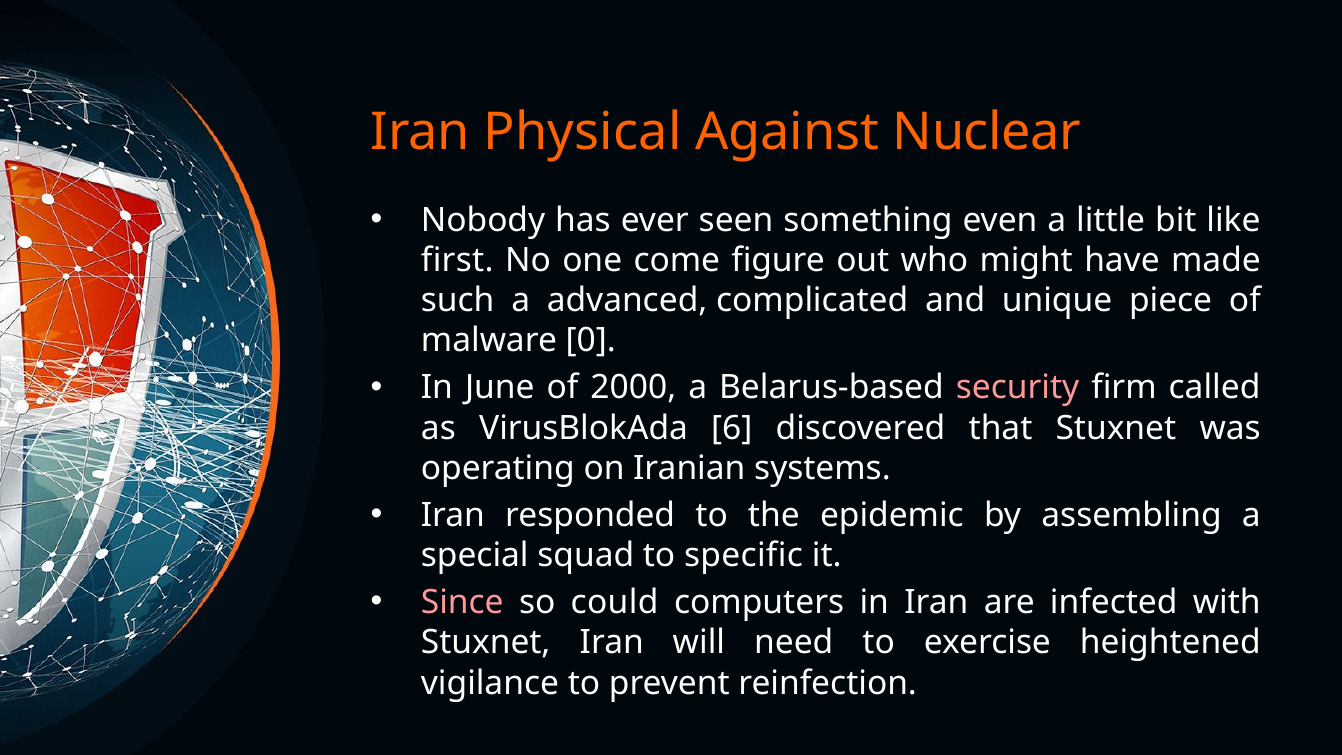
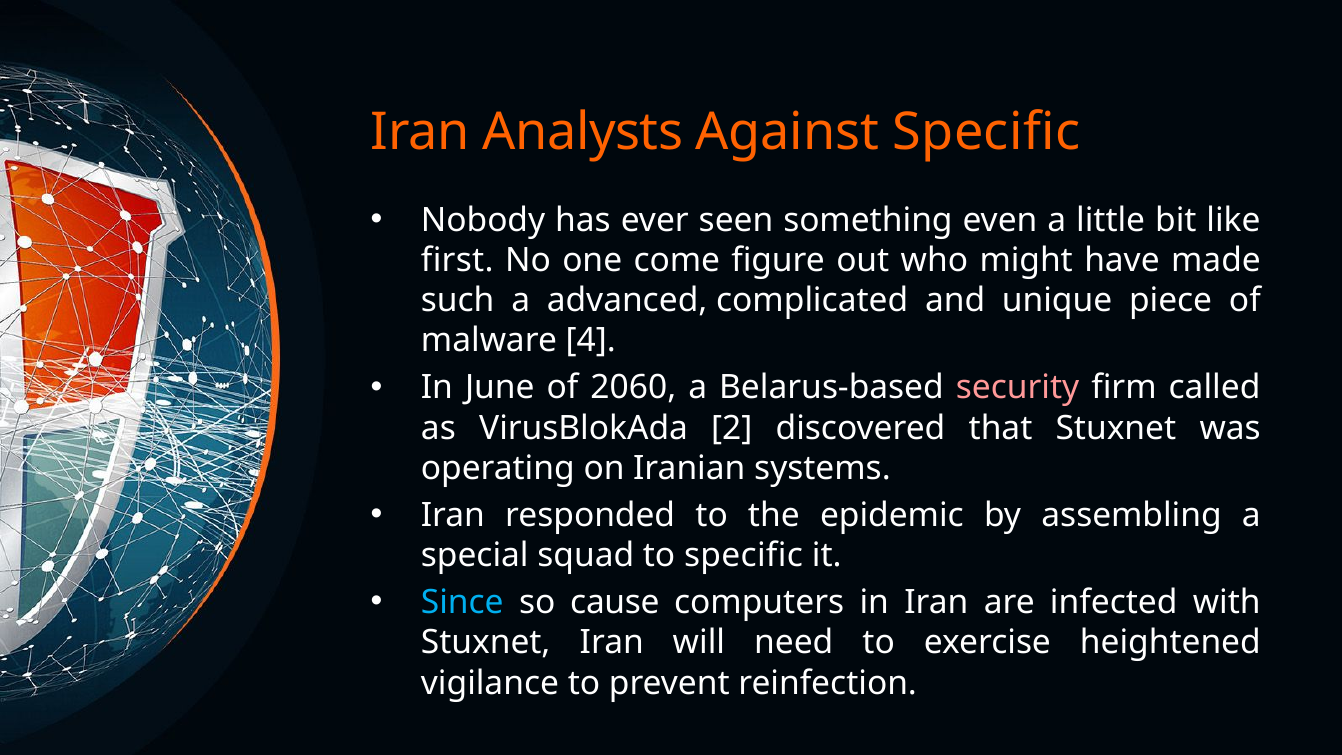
Physical: Physical -> Analysts
Against Nuclear: Nuclear -> Specific
0: 0 -> 4
2000: 2000 -> 2060
6: 6 -> 2
Since colour: pink -> light blue
could: could -> cause
